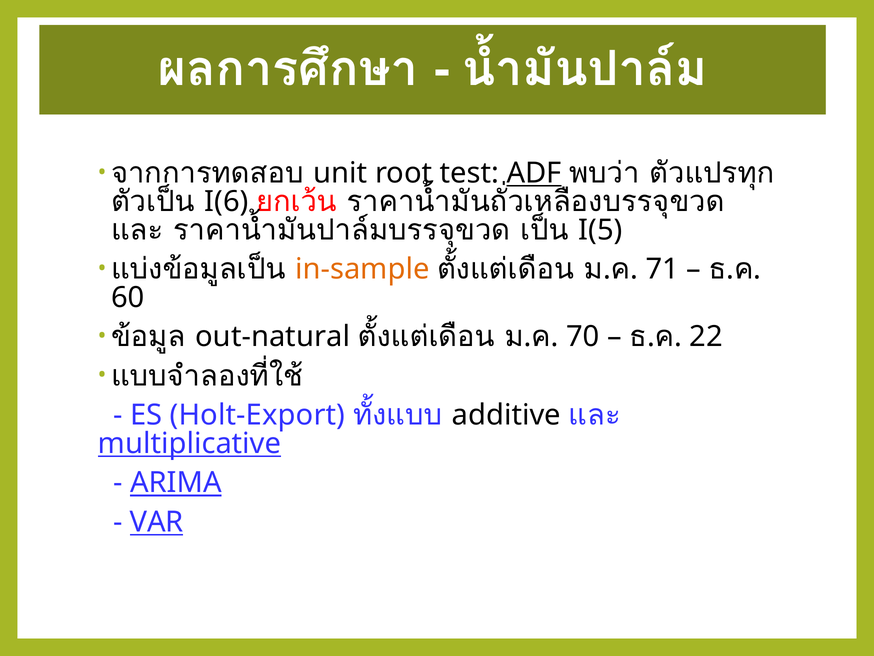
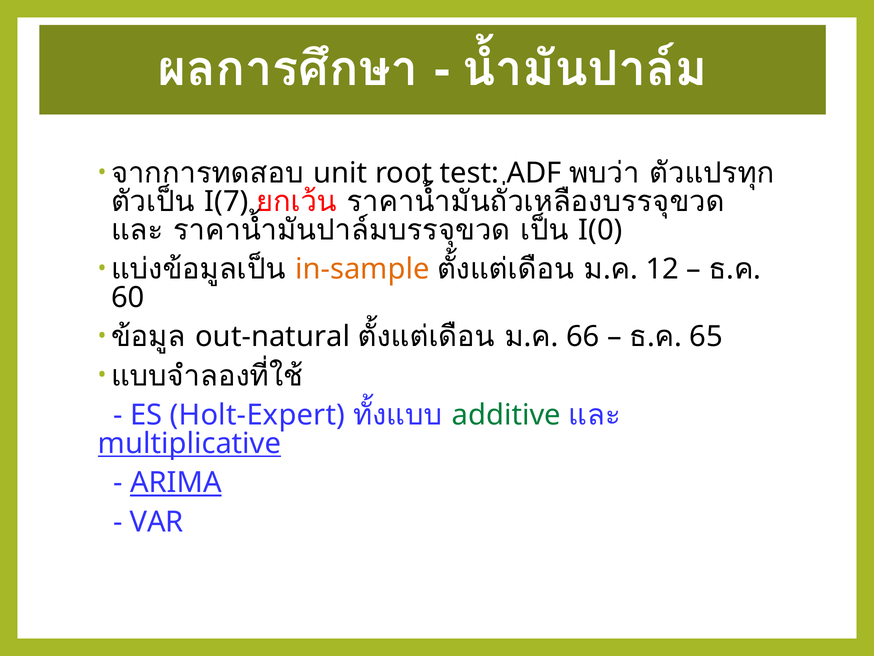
ADF underline: present -> none
I(6: I(6 -> I(7
I(5: I(5 -> I(0
71: 71 -> 12
70: 70 -> 66
22: 22 -> 65
Holt-Export: Holt-Export -> Holt-Expert
additive colour: black -> green
VAR underline: present -> none
